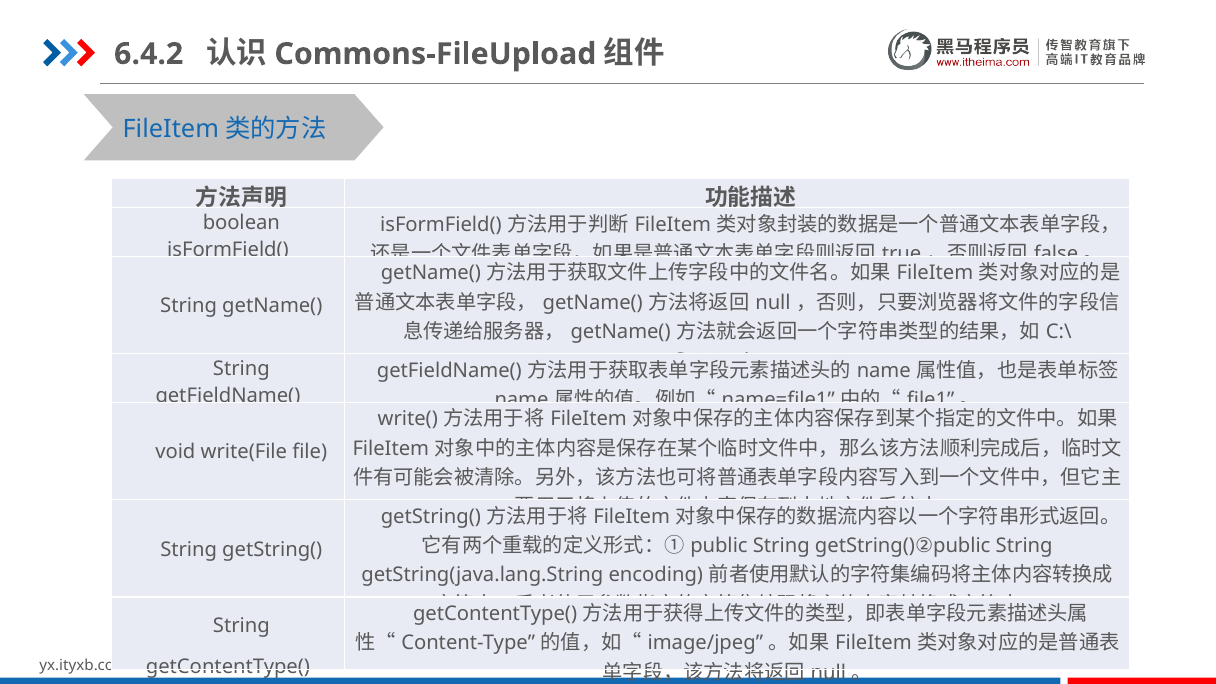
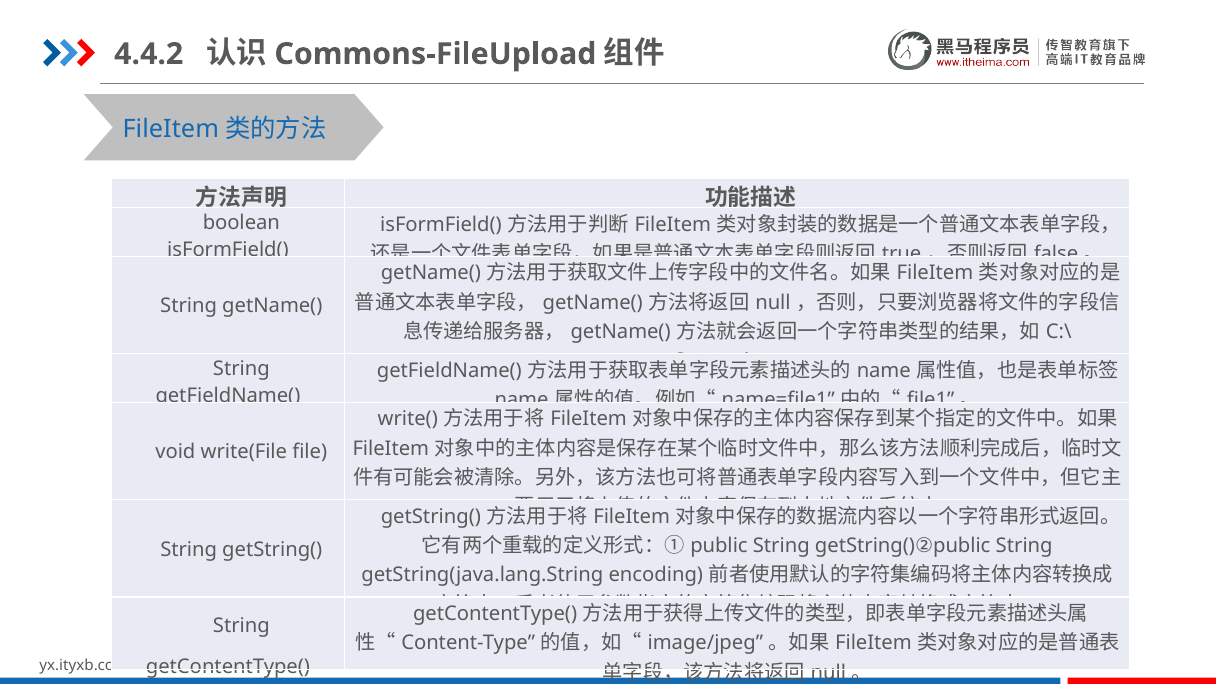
6.4.2: 6.4.2 -> 4.4.2
